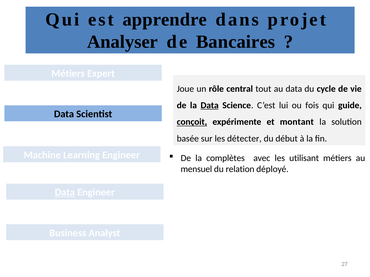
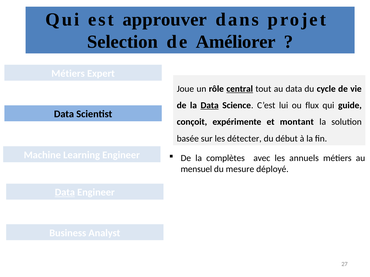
apprendre: apprendre -> approuver
Analyser: Analyser -> Selection
Bancaires: Bancaires -> Améliorer
central underline: none -> present
fois: fois -> flux
conçoit underline: present -> none
utilisant: utilisant -> annuels
relation: relation -> mesure
